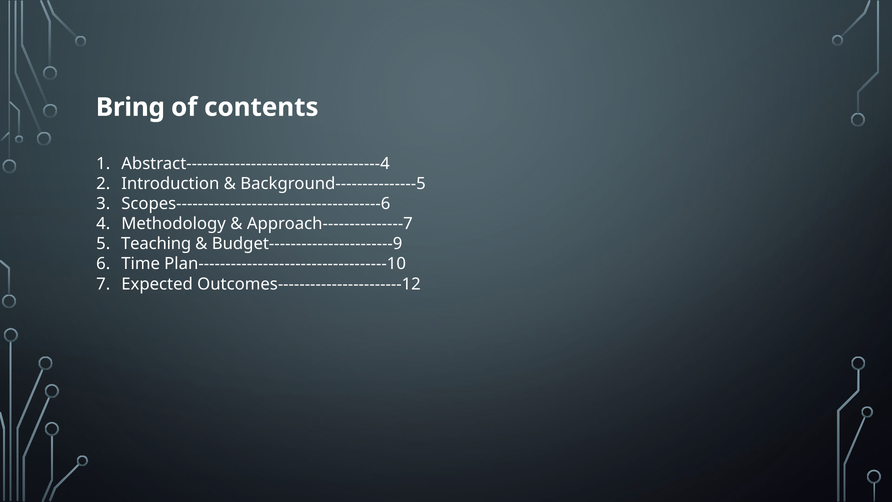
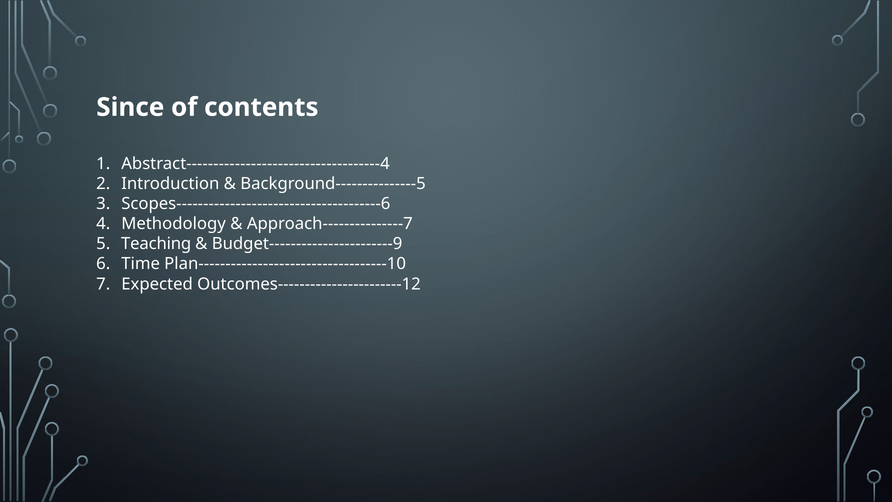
Bring: Bring -> Since
